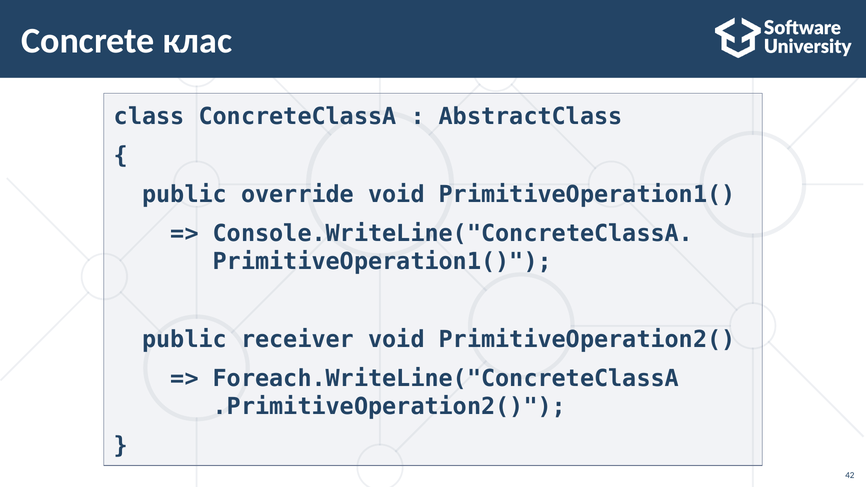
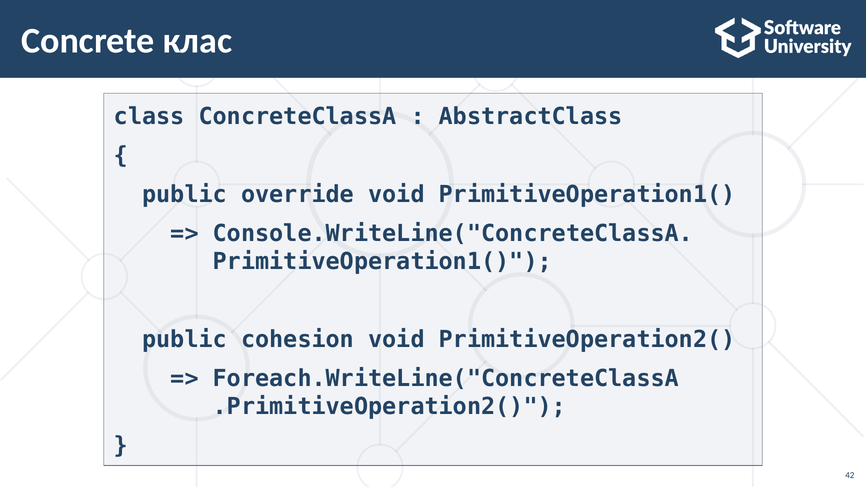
receiver: receiver -> cohesion
